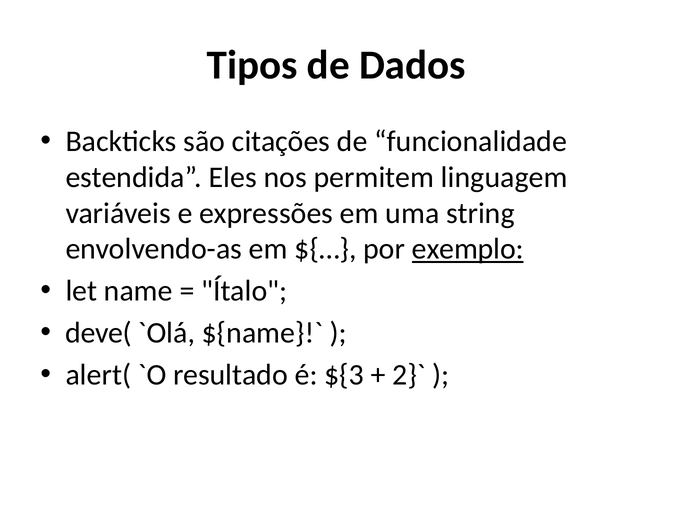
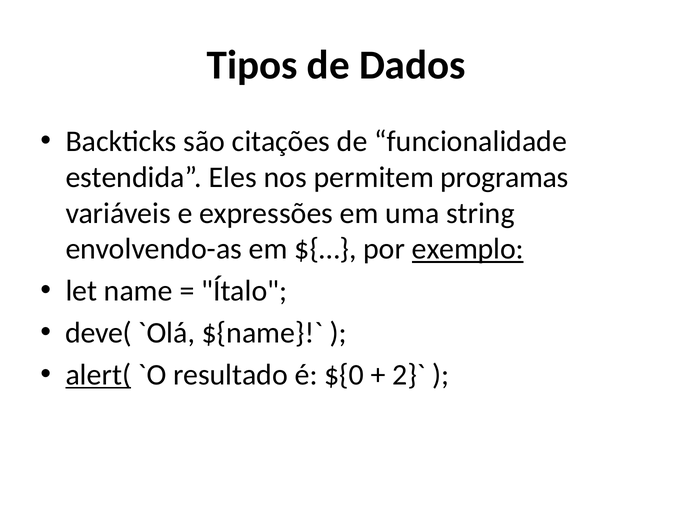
linguagem: linguagem -> programas
alert( underline: none -> present
${3: ${3 -> ${0
